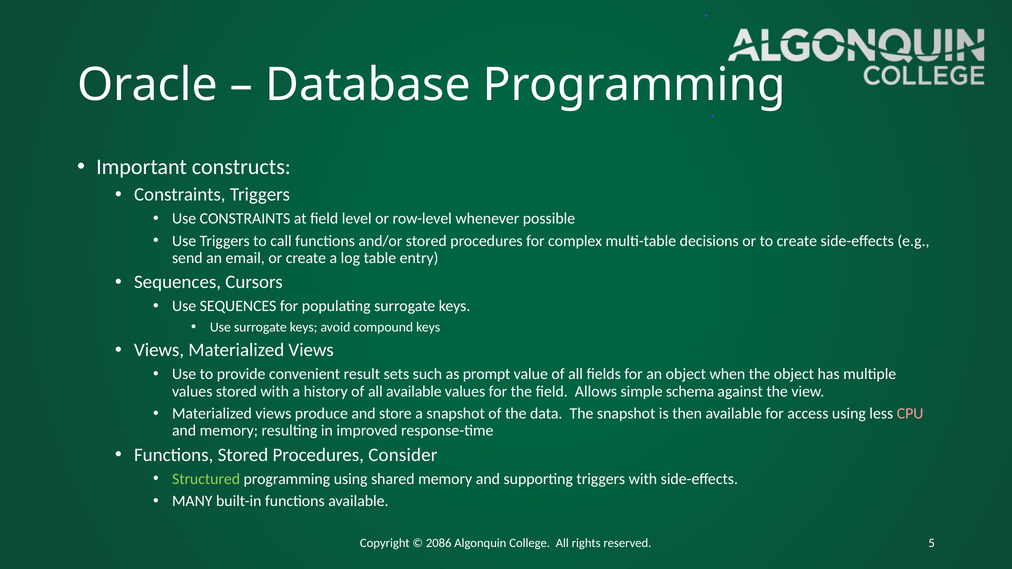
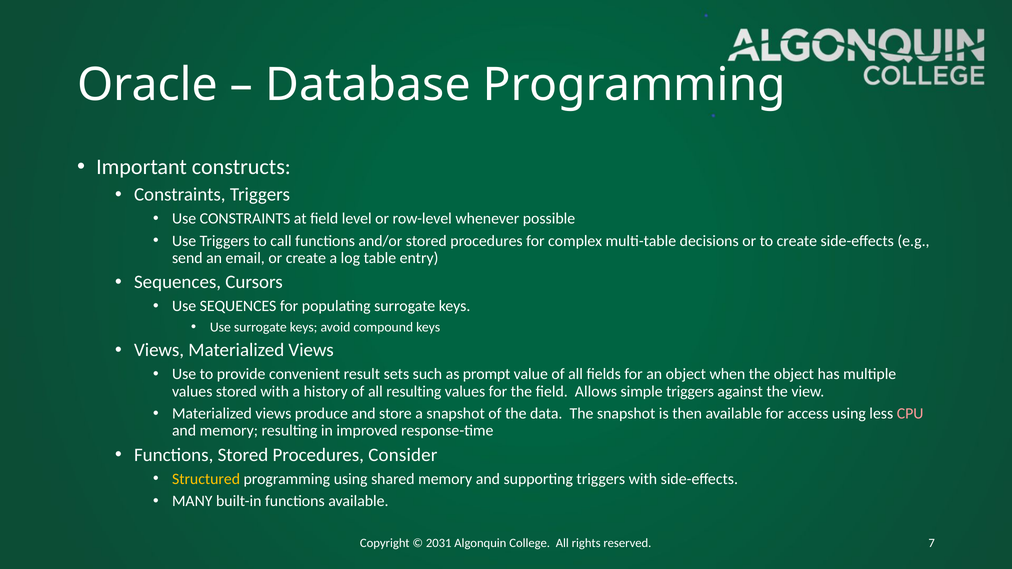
all available: available -> resulting
simple schema: schema -> triggers
Structured colour: light green -> yellow
2086: 2086 -> 2031
5: 5 -> 7
